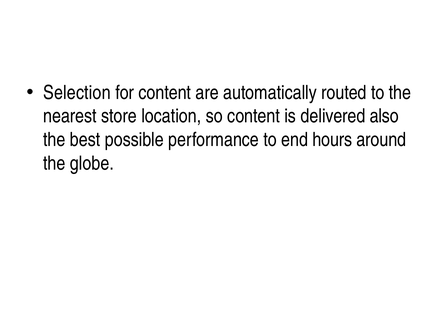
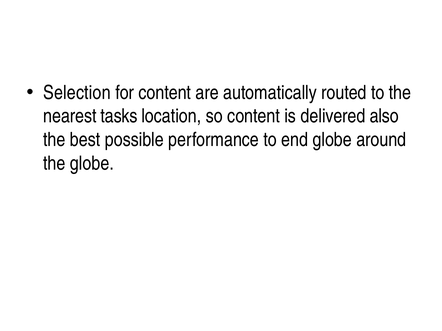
store: store -> tasks
end hours: hours -> globe
